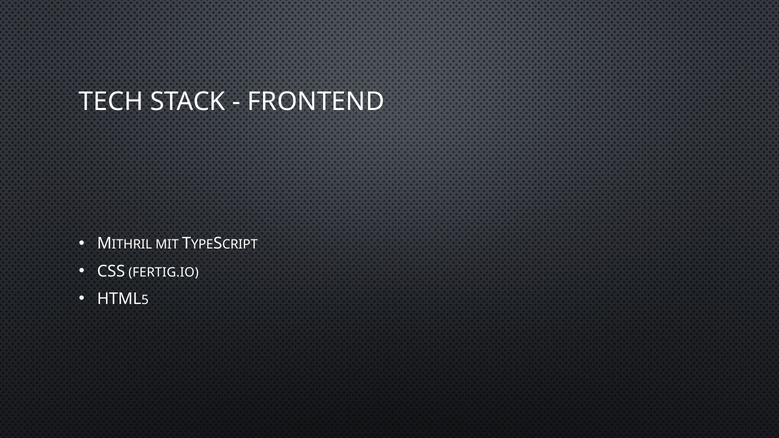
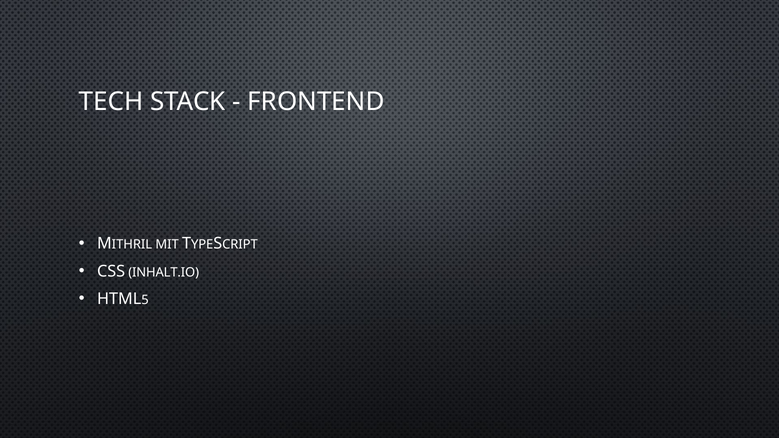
FERTIG.IO: FERTIG.IO -> INHALT.IO
